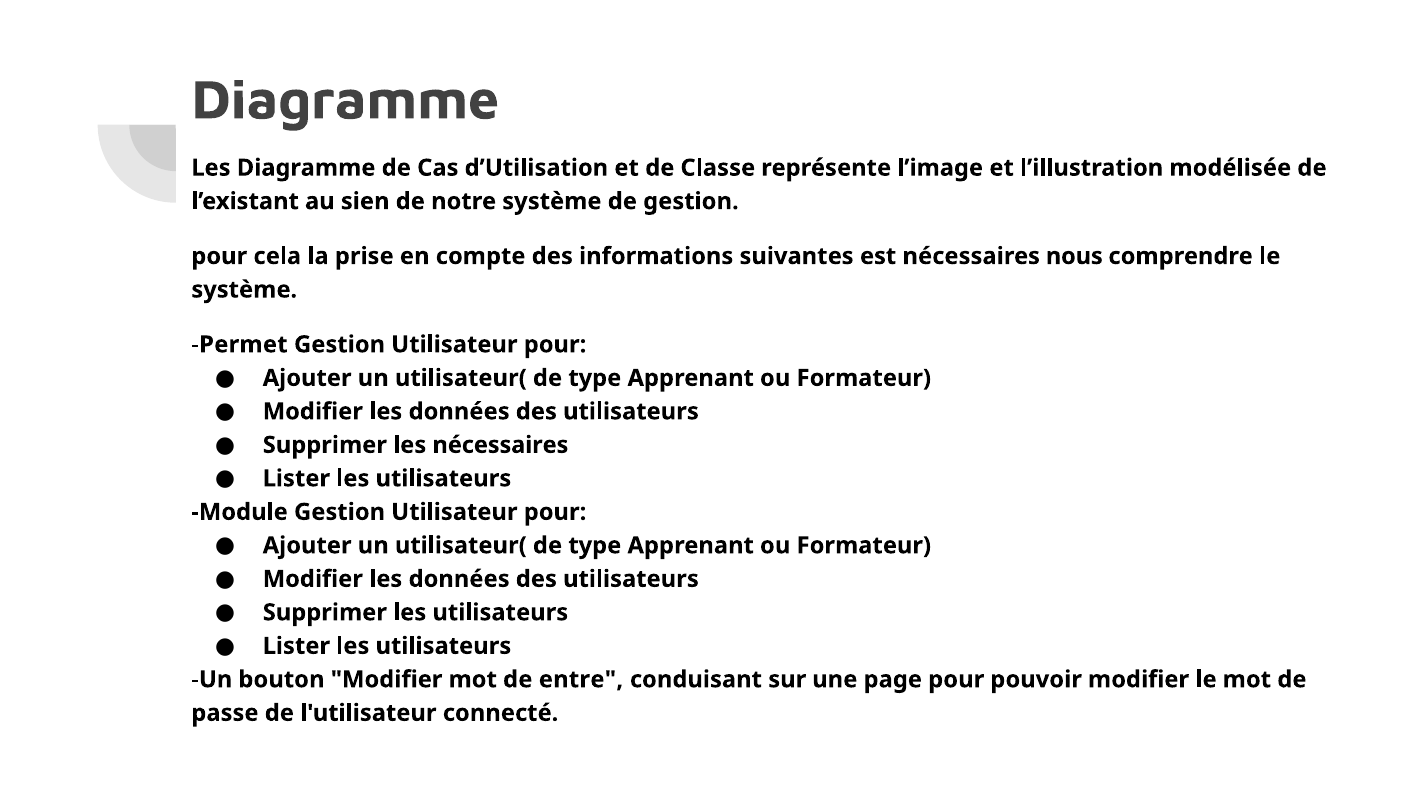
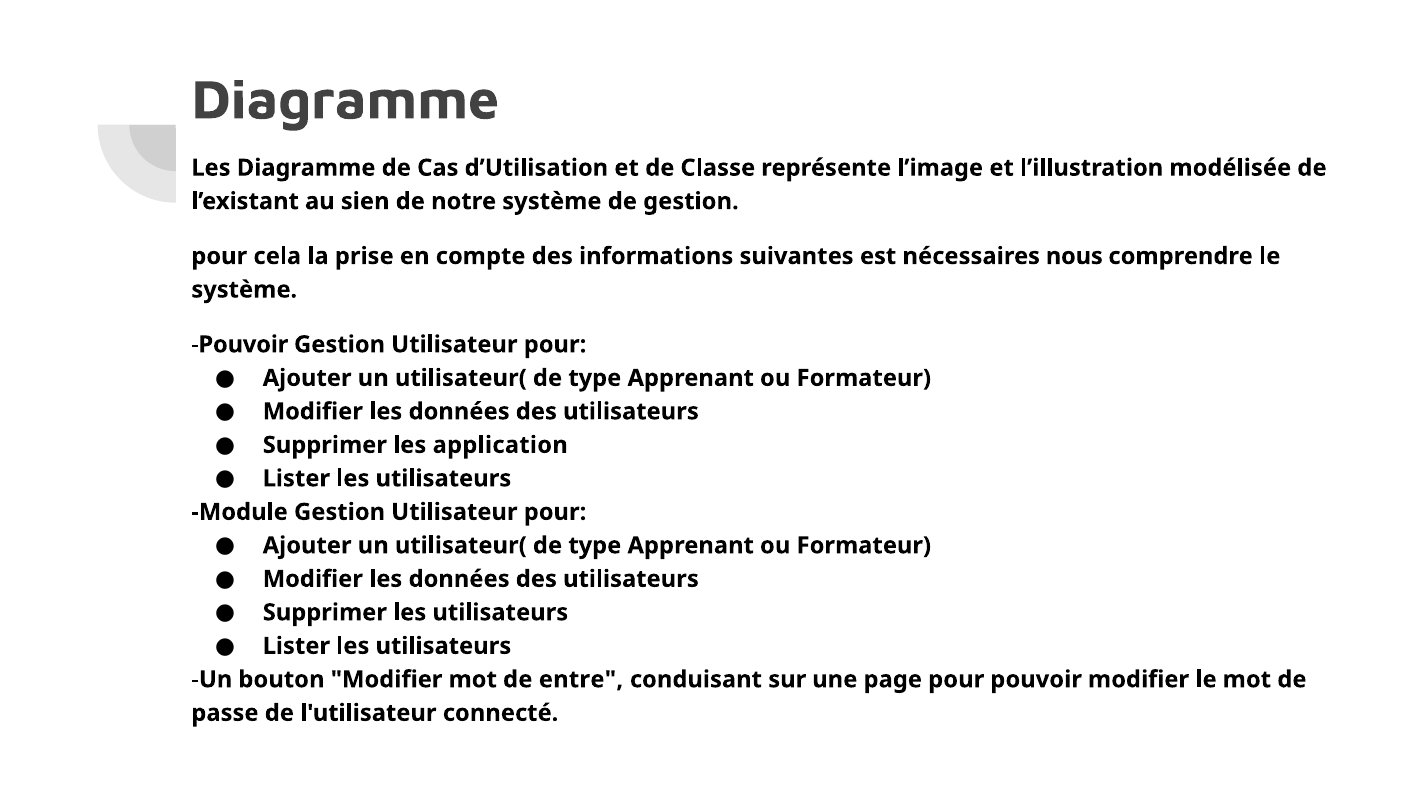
Permet at (239, 345): Permet -> Pouvoir
nécessaires at (500, 445): nécessaires -> application
